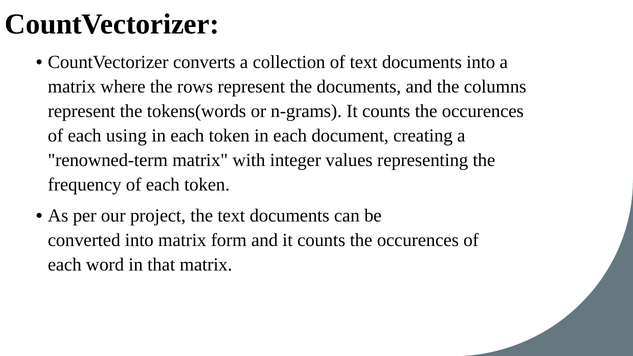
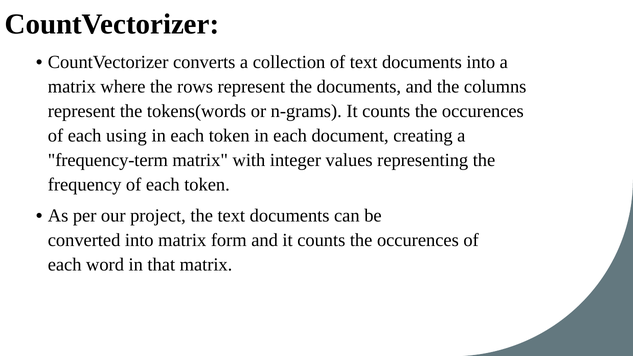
renowned-term: renowned-term -> frequency-term
